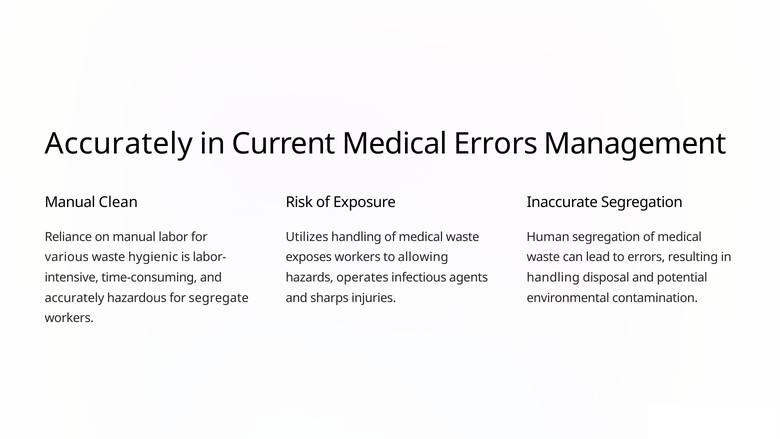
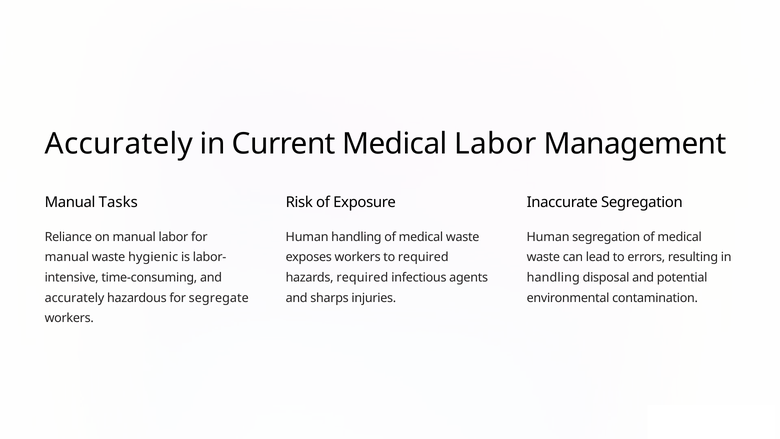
Medical Errors: Errors -> Labor
Clean: Clean -> Tasks
Utilizes at (307, 237): Utilizes -> Human
various at (67, 257): various -> manual
to allowing: allowing -> required
hazards operates: operates -> required
